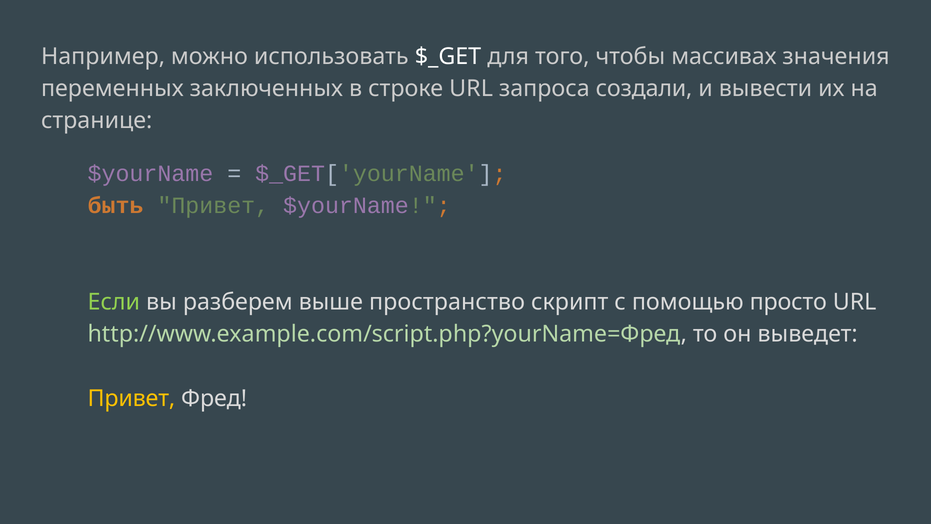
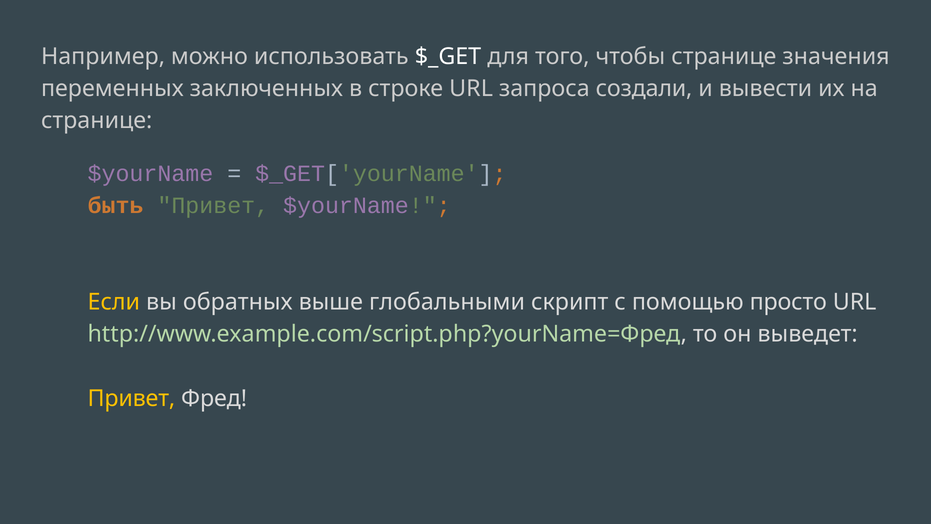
чтобы массивах: массивах -> странице
Если colour: light green -> yellow
разберем: разберем -> обратных
пространство: пространство -> глобальными
